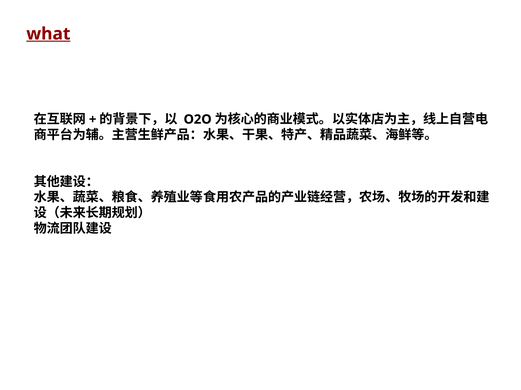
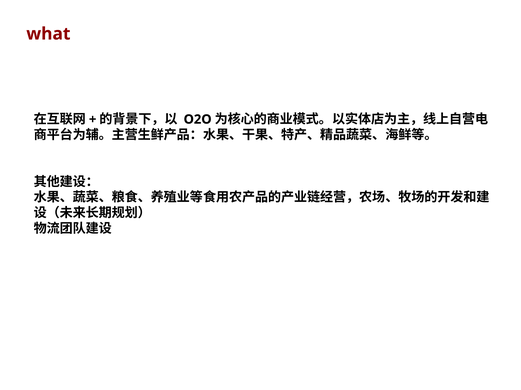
what underline: present -> none
